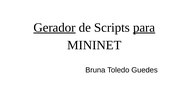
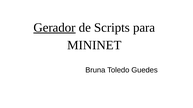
para underline: present -> none
